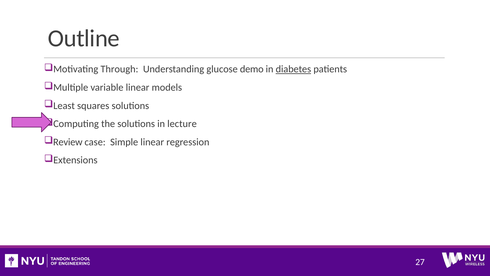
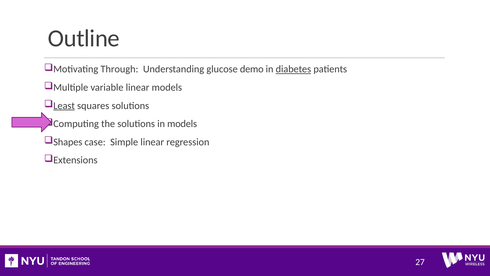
Least underline: none -> present
in lecture: lecture -> models
Review: Review -> Shapes
